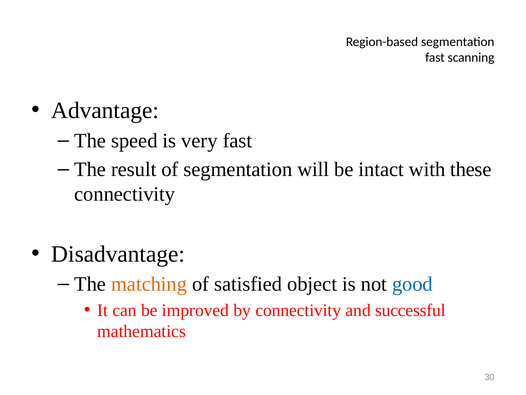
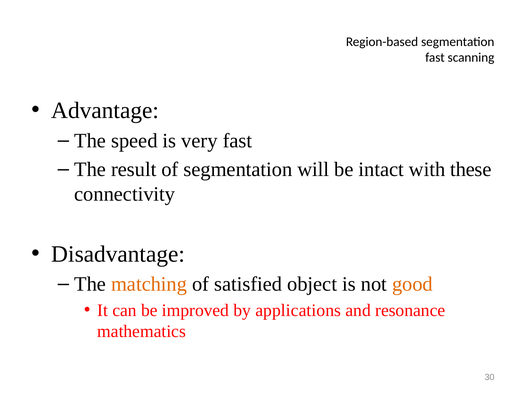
good colour: blue -> orange
by connectivity: connectivity -> applications
successful: successful -> resonance
